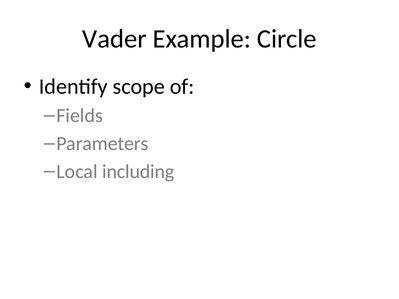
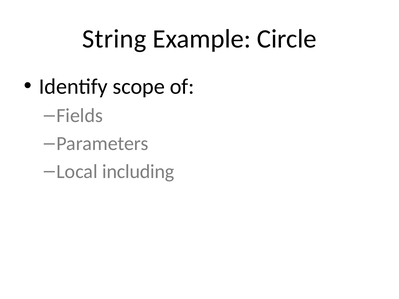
Vader: Vader -> String
